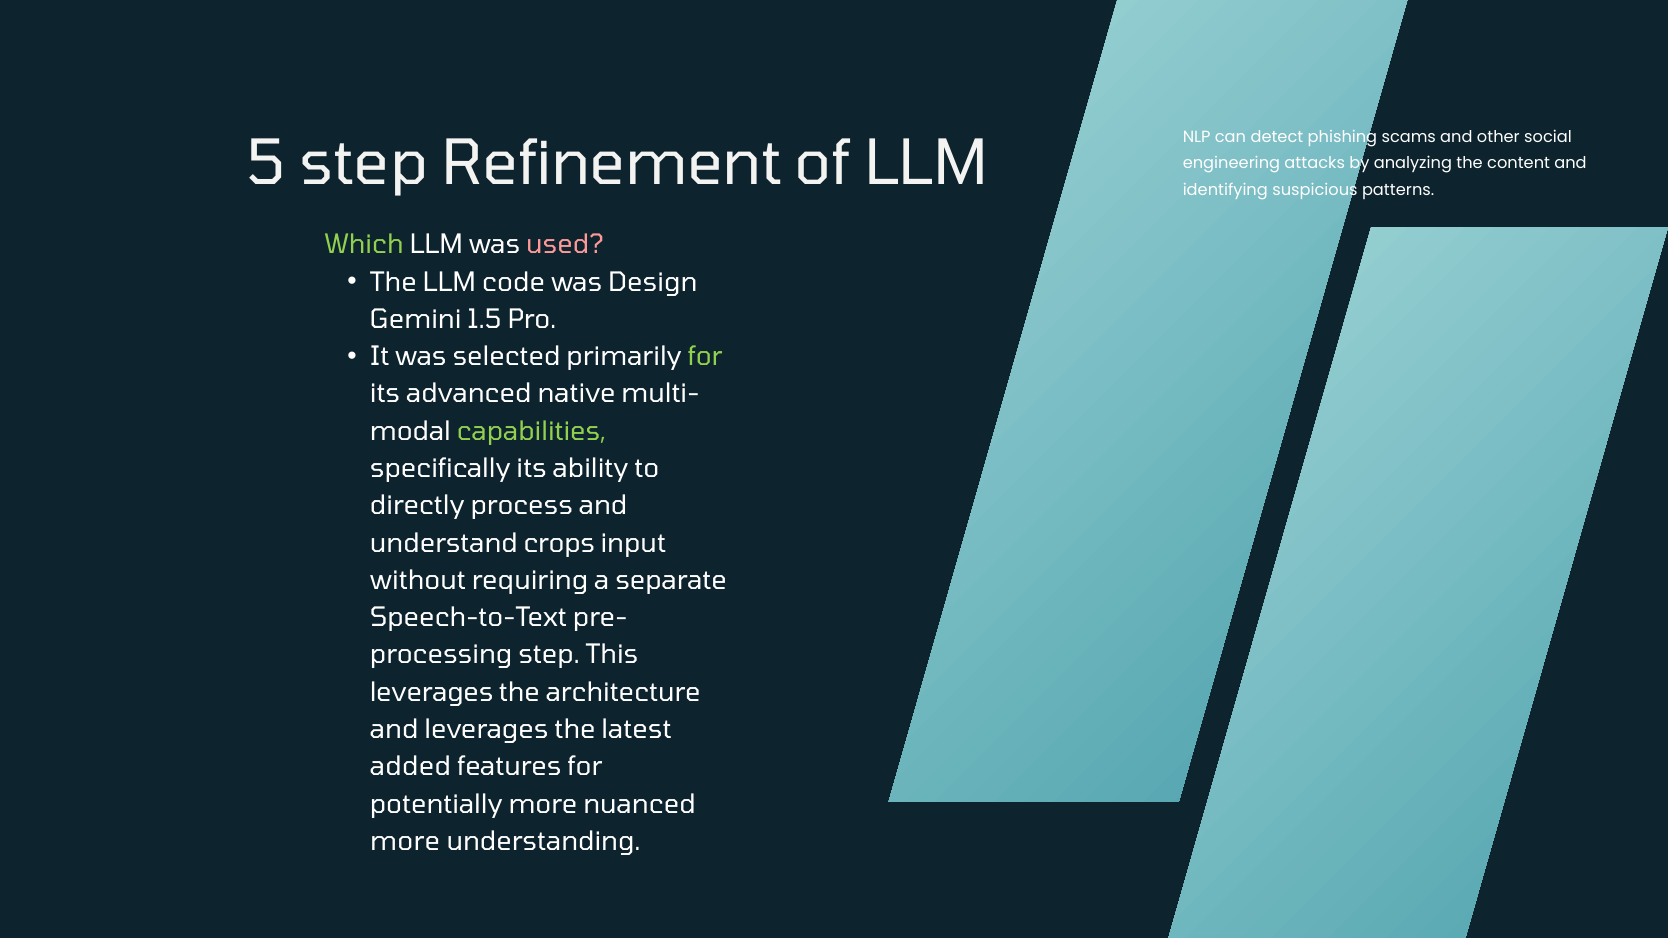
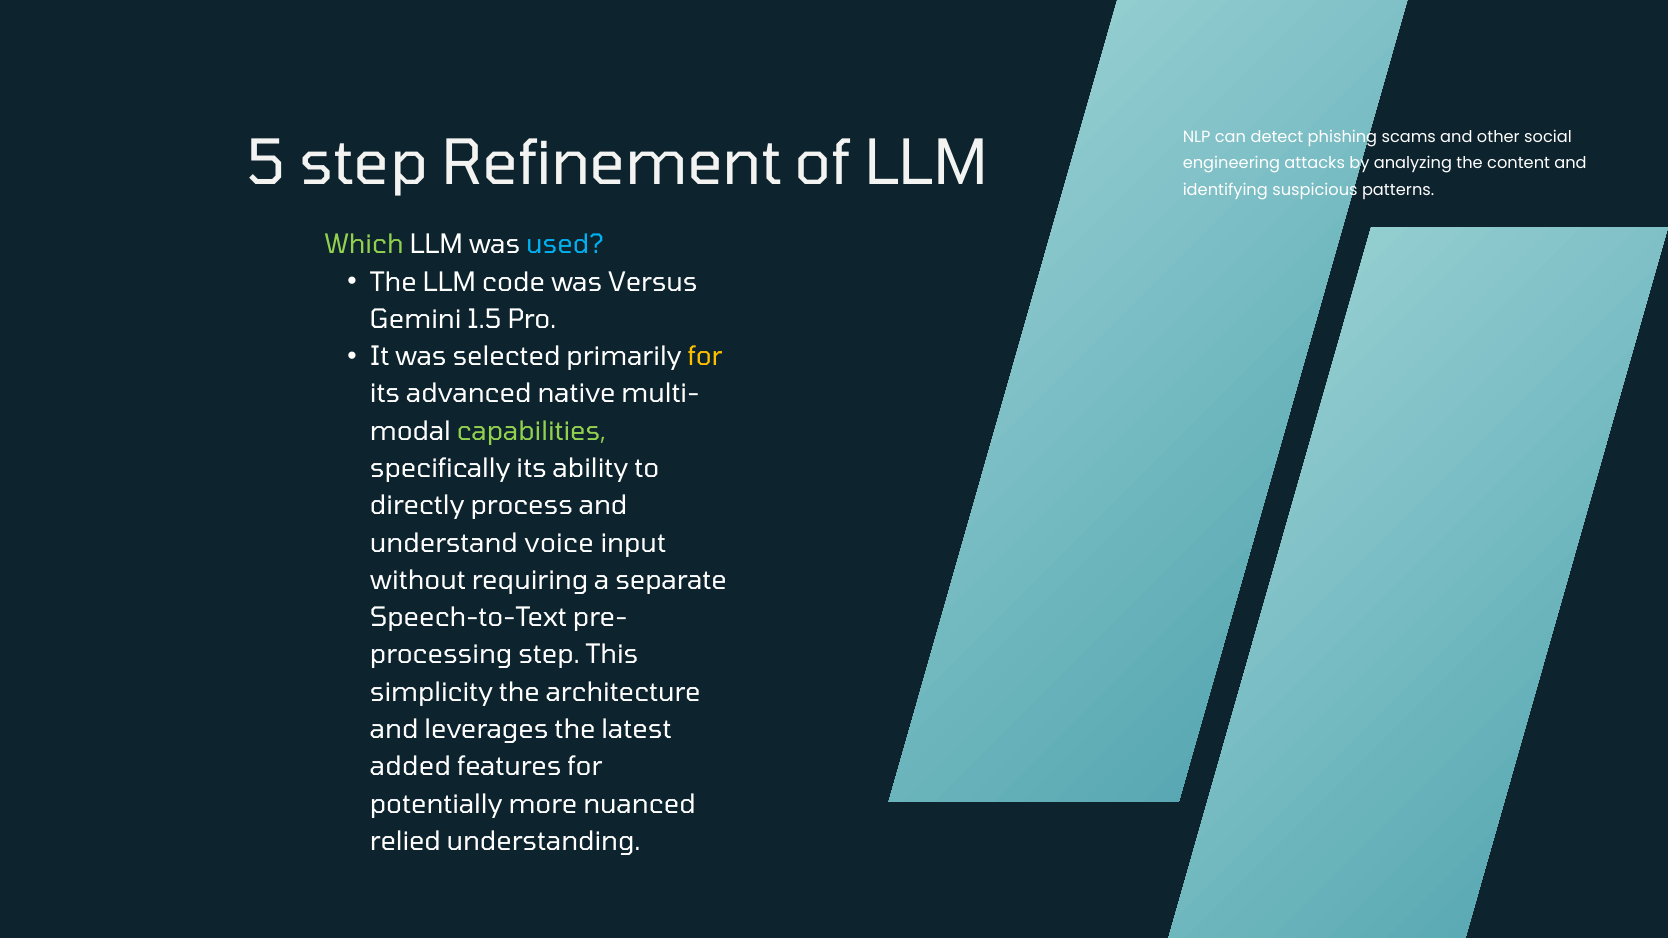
used colour: pink -> light blue
Design: Design -> Versus
for at (705, 357) colour: light green -> yellow
crops: crops -> voice
leverages at (432, 693): leverages -> simplicity
more at (405, 842): more -> relied
